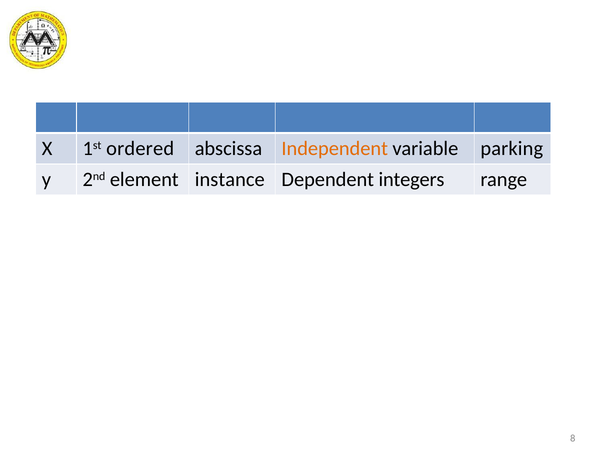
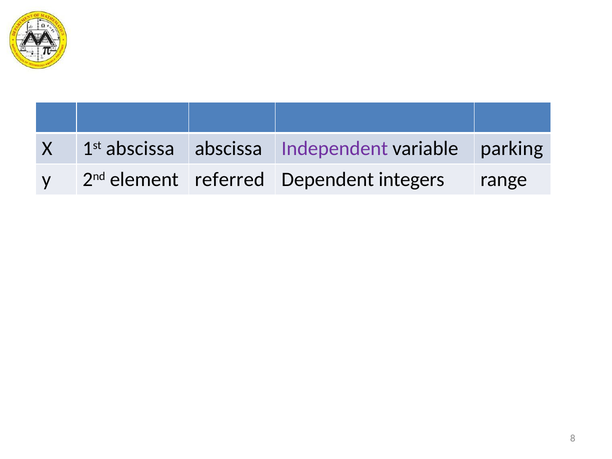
1st ordered: ordered -> abscissa
Independent colour: orange -> purple
instance: instance -> referred
